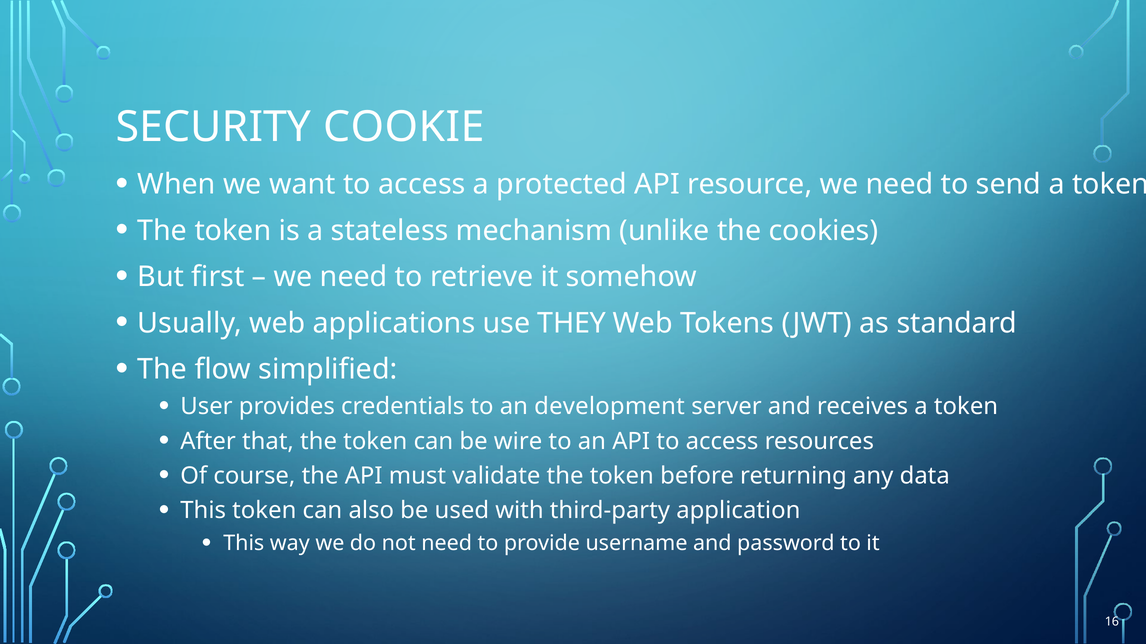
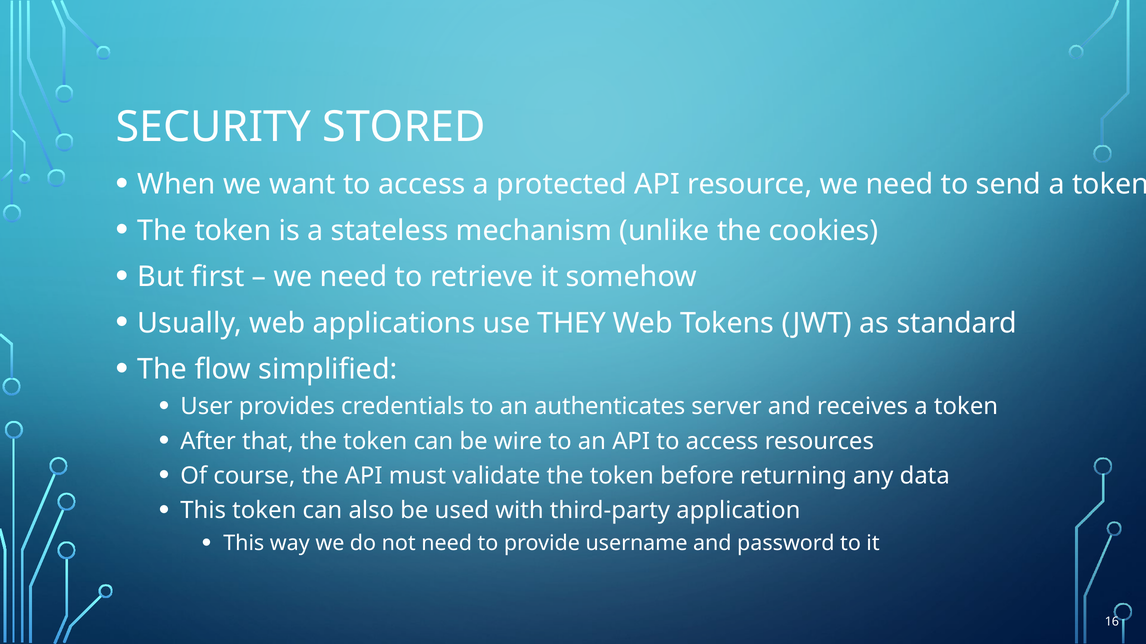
COOKIE: COOKIE -> STORED
development: development -> authenticates
